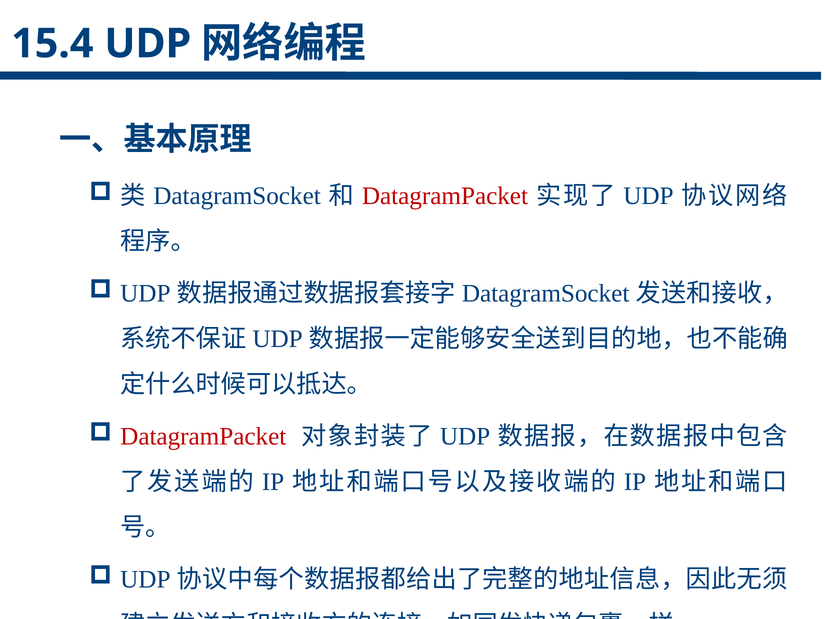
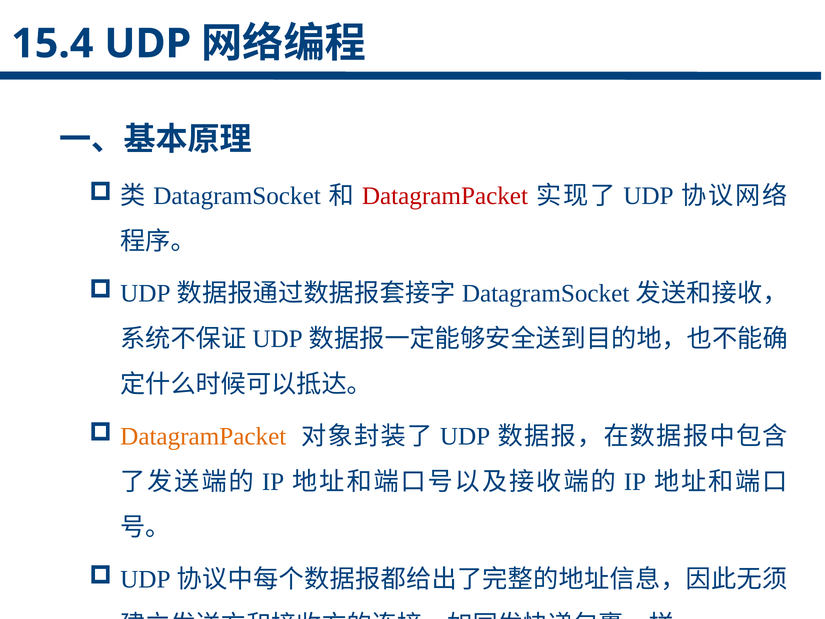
DatagramPacket at (203, 436) colour: red -> orange
